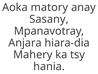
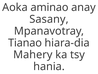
matory: matory -> aminao
Anjara: Anjara -> Tianao
